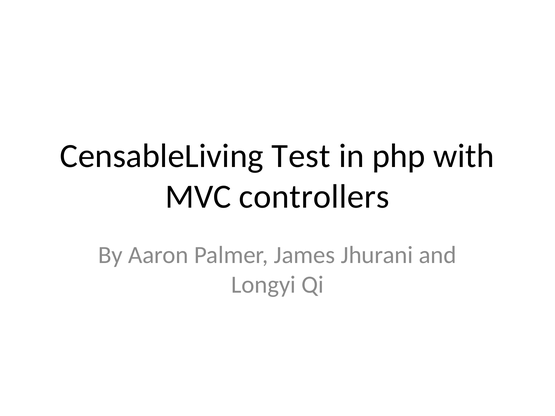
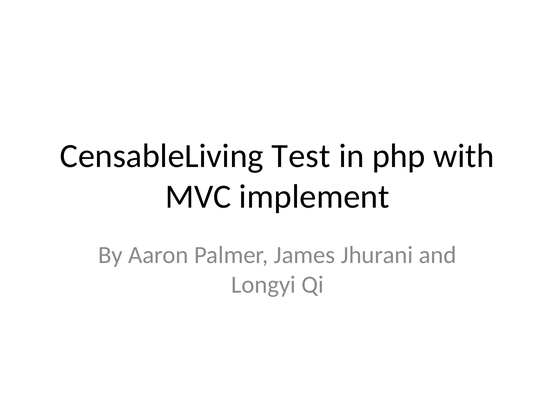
controllers: controllers -> implement
